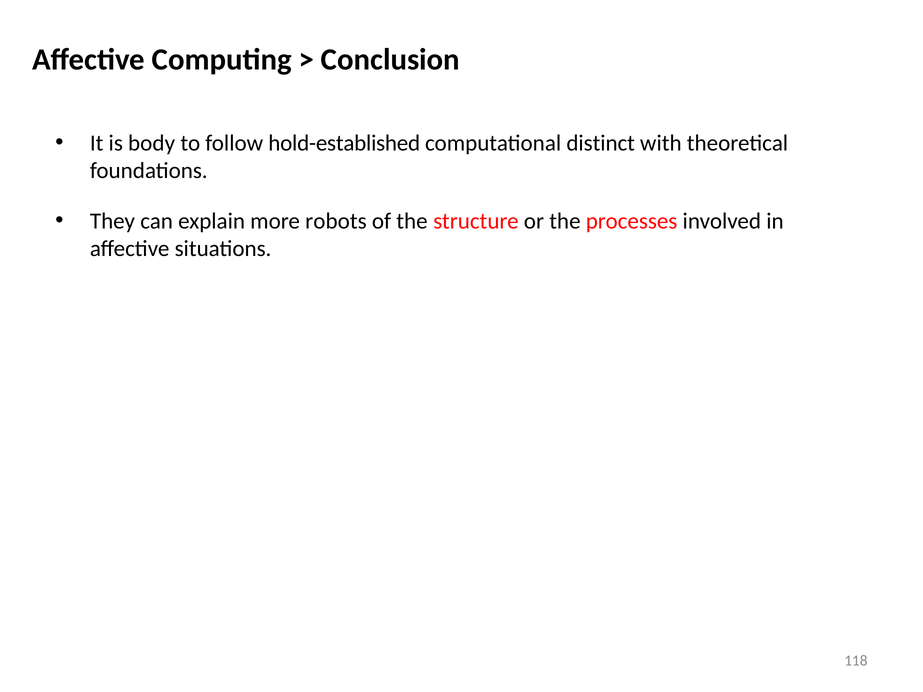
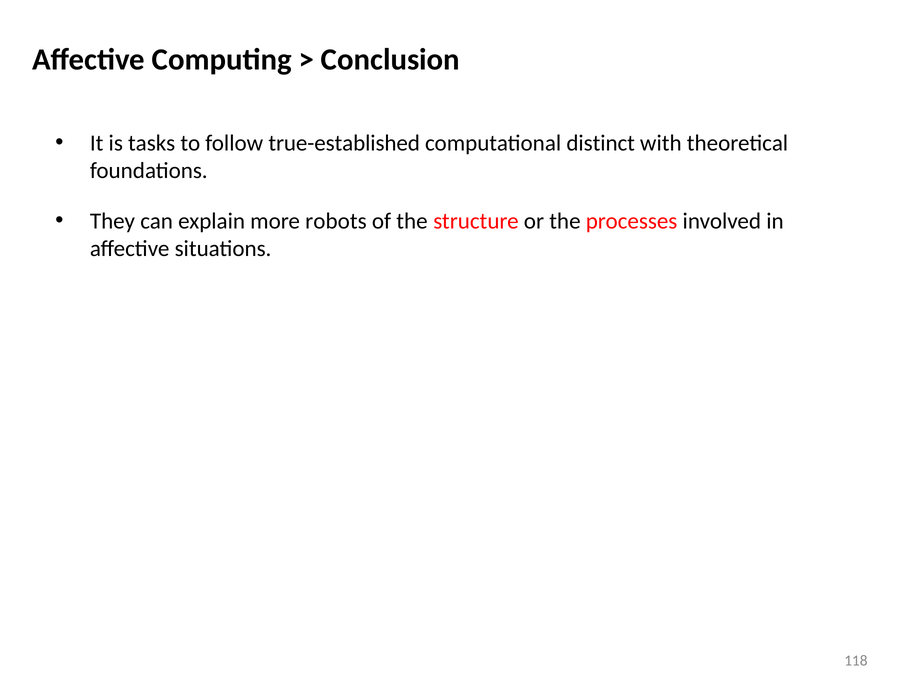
body: body -> tasks
hold-established: hold-established -> true-established
